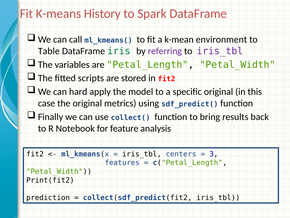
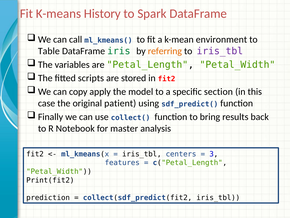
referring colour: purple -> orange
hard: hard -> copy
specific original: original -> section
metrics: metrics -> patient
feature: feature -> master
